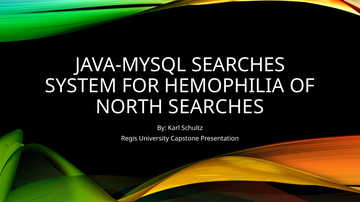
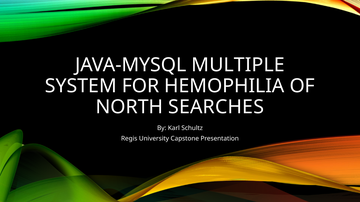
JAVA-MYSQL SEARCHES: SEARCHES -> MULTIPLE
